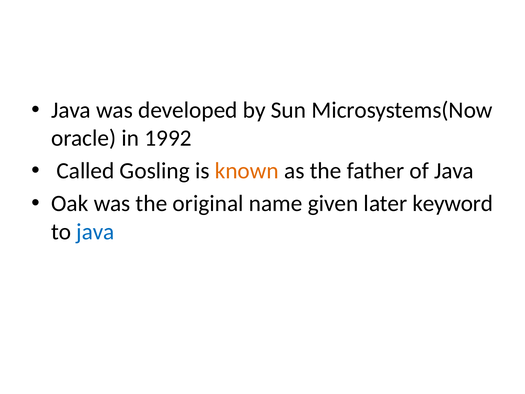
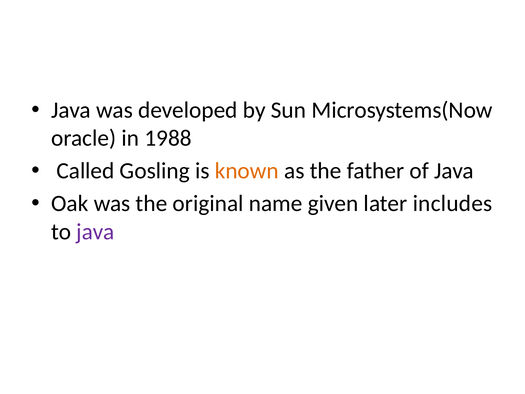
1992: 1992 -> 1988
keyword: keyword -> includes
java at (95, 232) colour: blue -> purple
